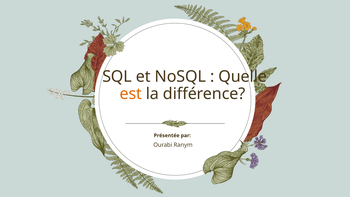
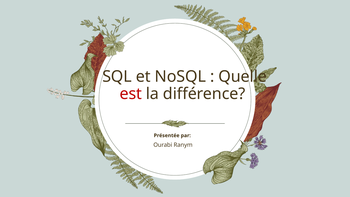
est colour: orange -> red
